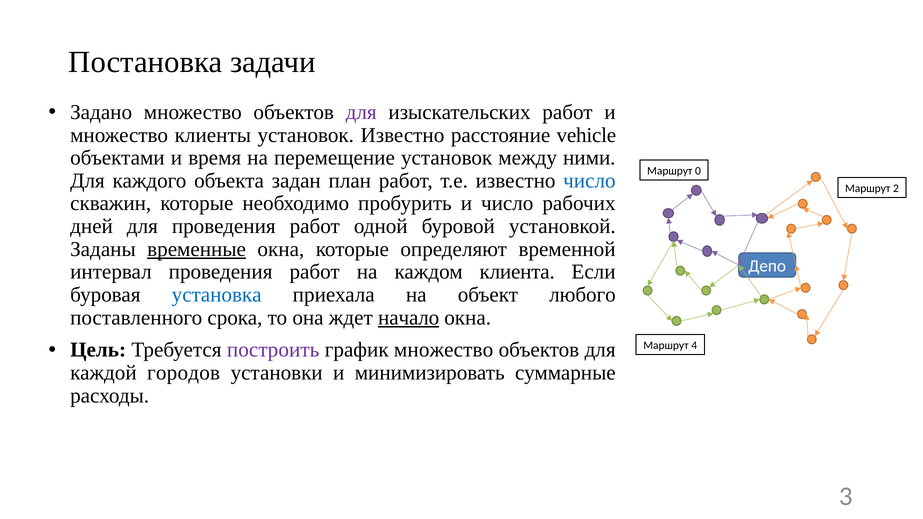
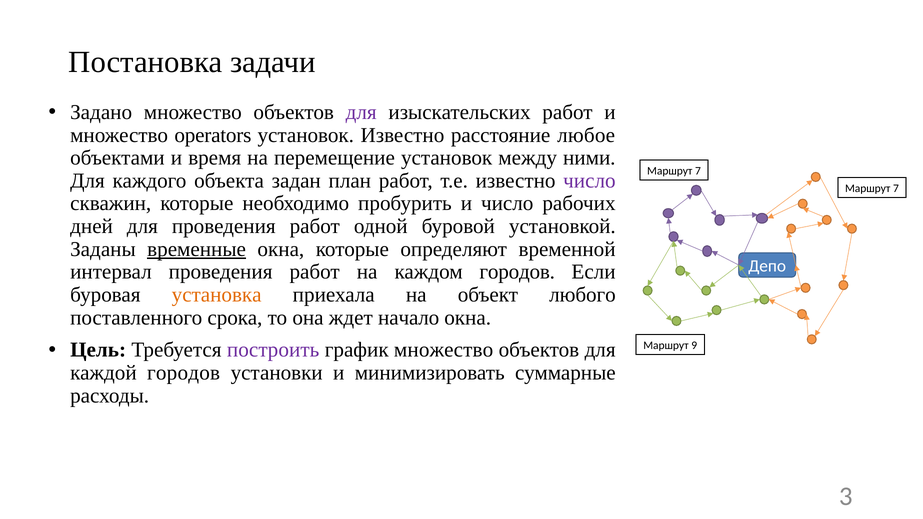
клиенты: клиенты -> operators
vehicle: vehicle -> любое
0 at (698, 171): 0 -> 7
число at (589, 181) colour: blue -> purple
2 at (896, 188): 2 -> 7
каждом клиента: клиента -> городов
установка colour: blue -> orange
начало underline: present -> none
4: 4 -> 9
